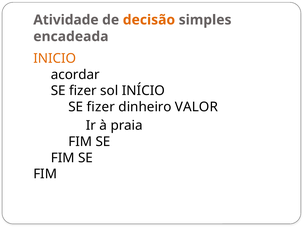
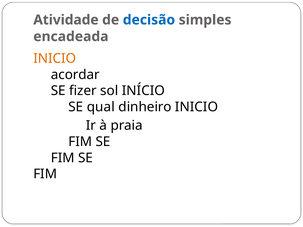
decisão colour: orange -> blue
fizer at (101, 107): fizer -> qual
dinheiro VALOR: VALOR -> INICIO
